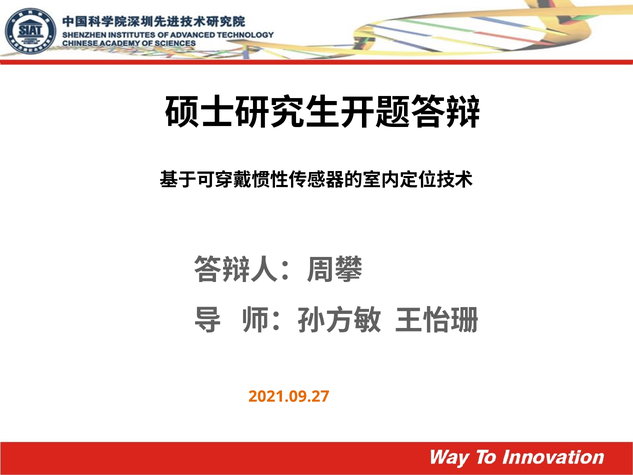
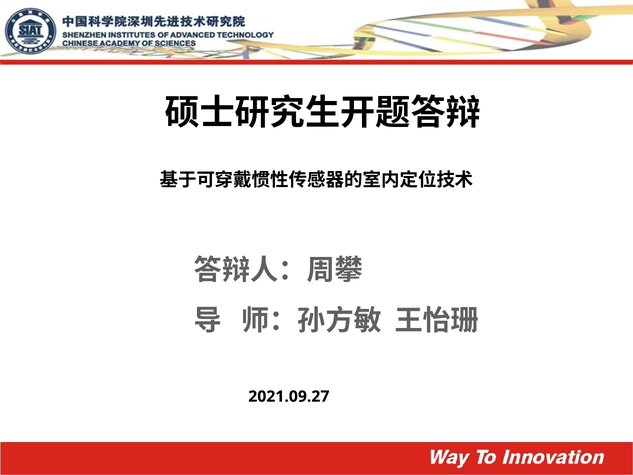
2021.09.27 colour: orange -> black
